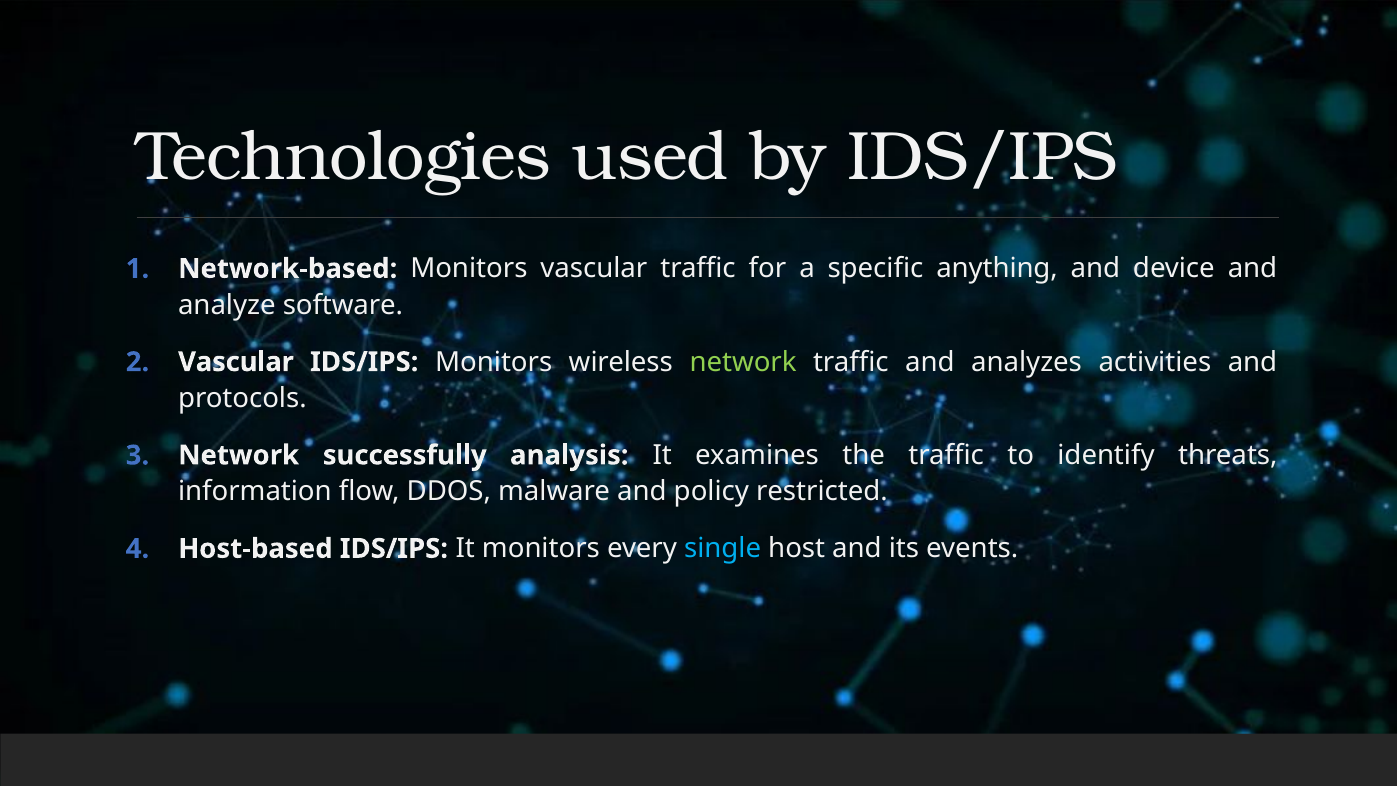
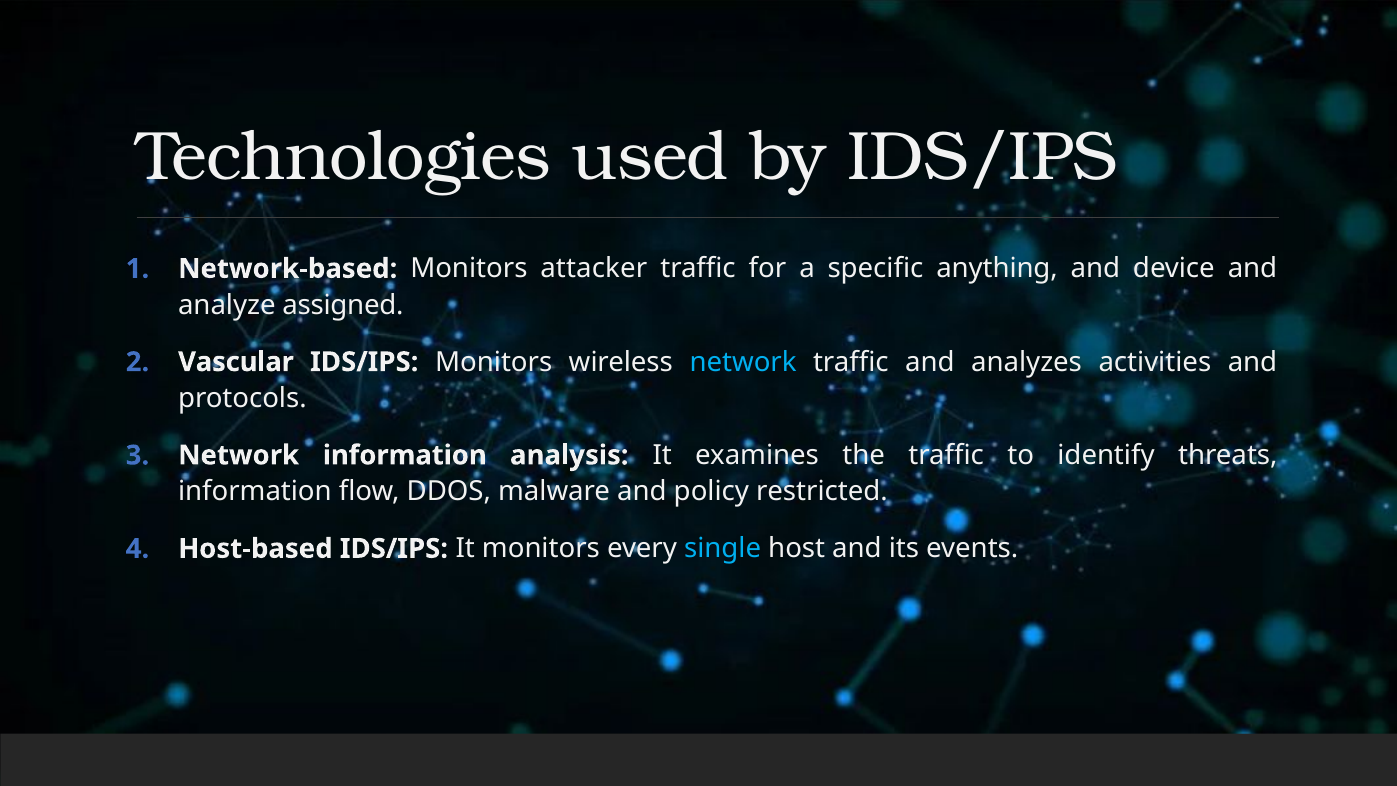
Monitors vascular: vascular -> attacker
software: software -> assigned
network at (743, 362) colour: light green -> light blue
Network successfully: successfully -> information
